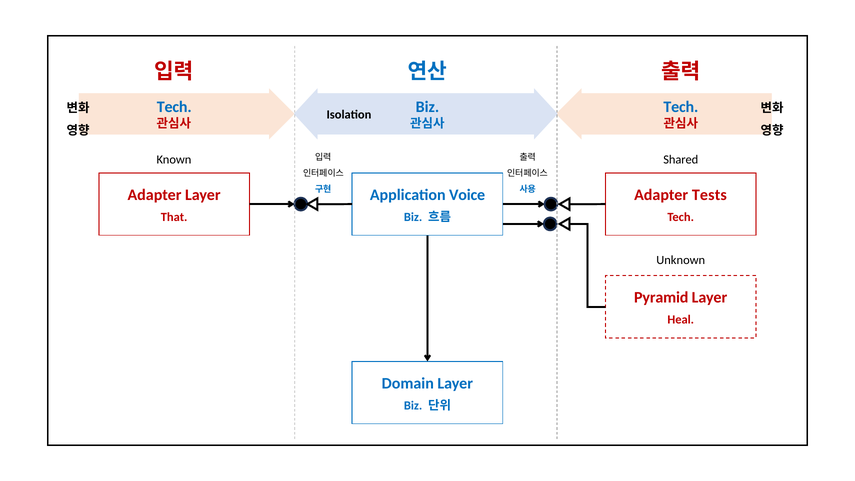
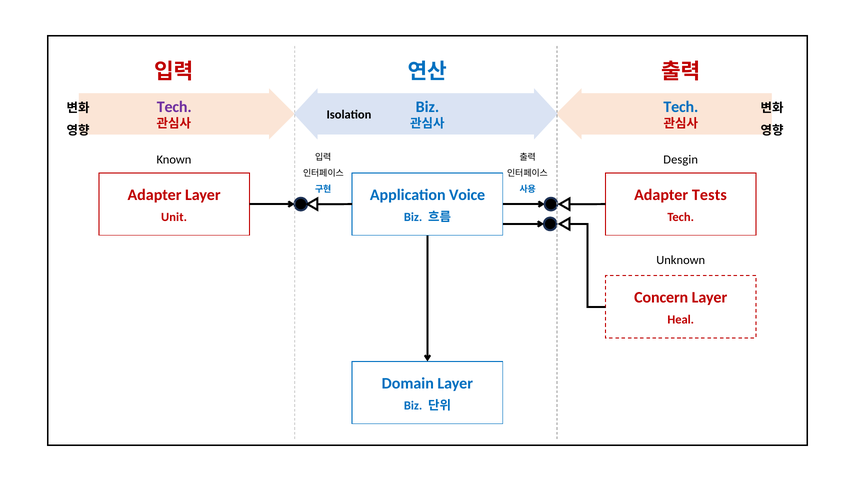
Tech at (174, 107) colour: blue -> purple
Shared: Shared -> Desgin
That: That -> Unit
Pyramid: Pyramid -> Concern
